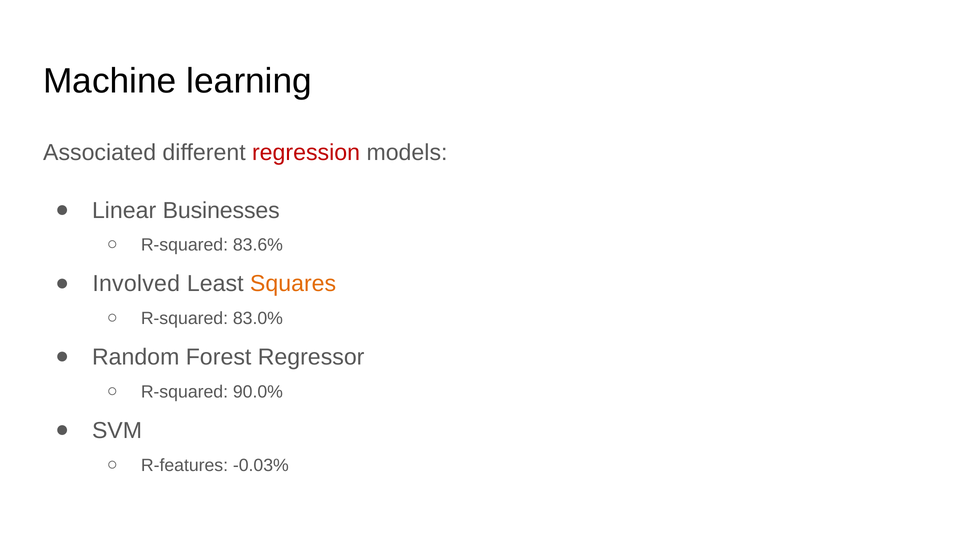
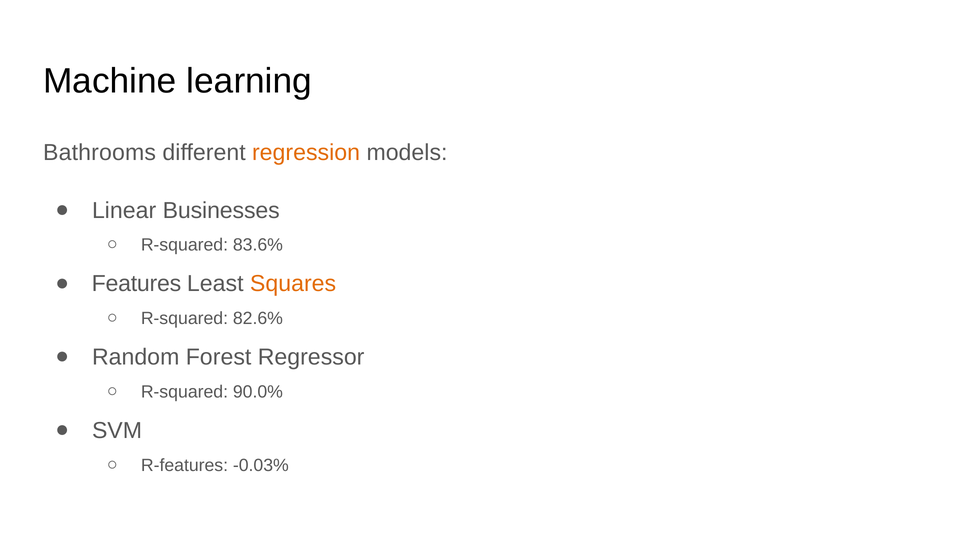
Associated: Associated -> Bathrooms
regression colour: red -> orange
Involved: Involved -> Features
83.0%: 83.0% -> 82.6%
